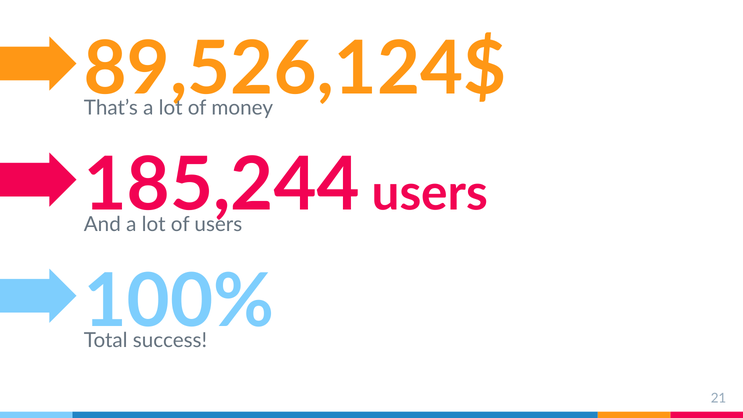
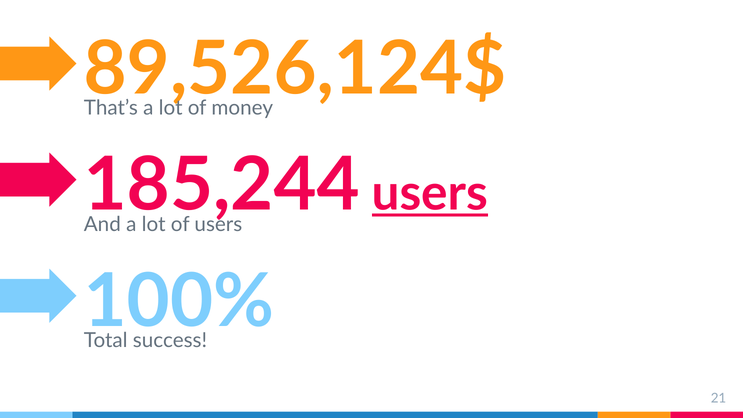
users at (430, 194) underline: none -> present
